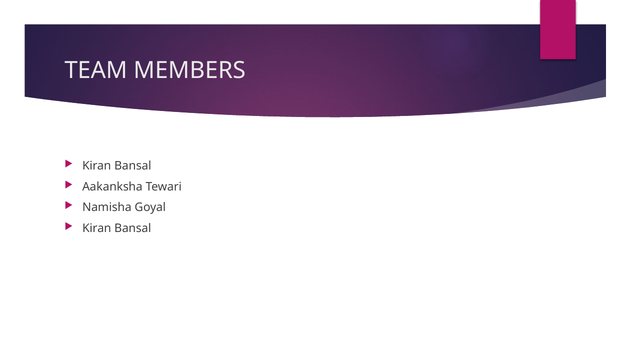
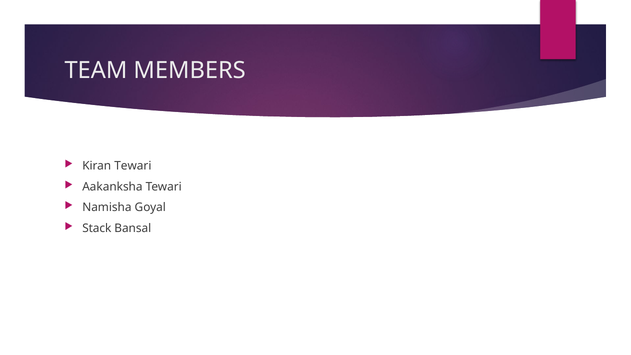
Bansal at (133, 166): Bansal -> Tewari
Kiran at (97, 228): Kiran -> Stack
